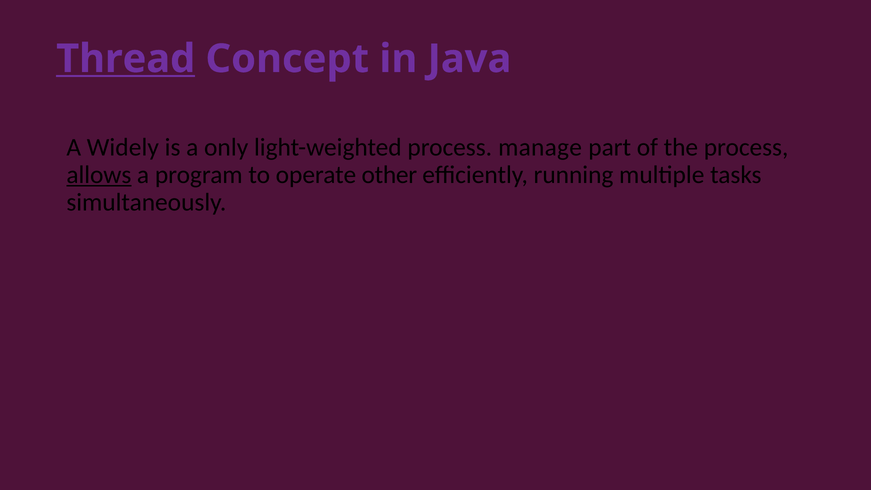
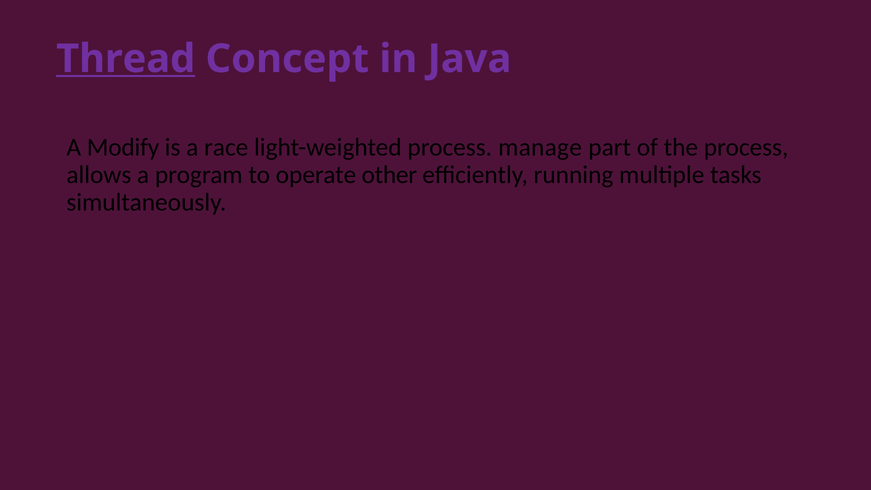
Widely: Widely -> Modify
only: only -> race
allows underline: present -> none
